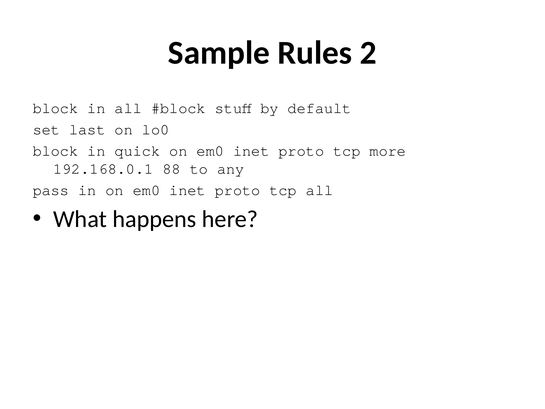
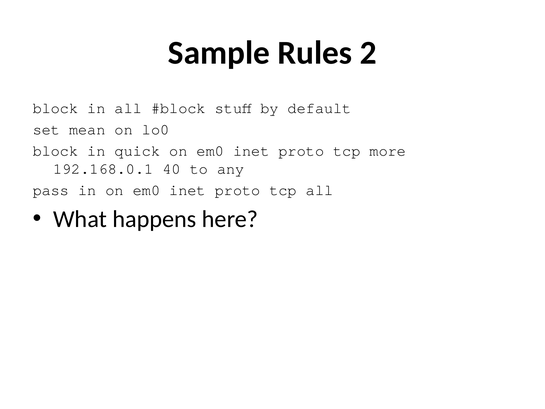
last: last -> mean
88: 88 -> 40
